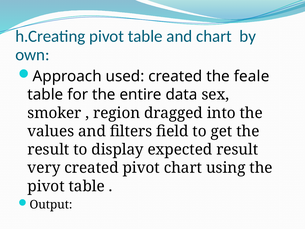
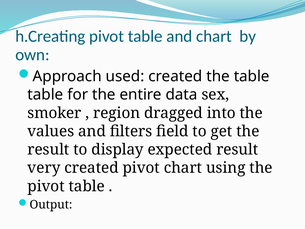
the feale: feale -> table
